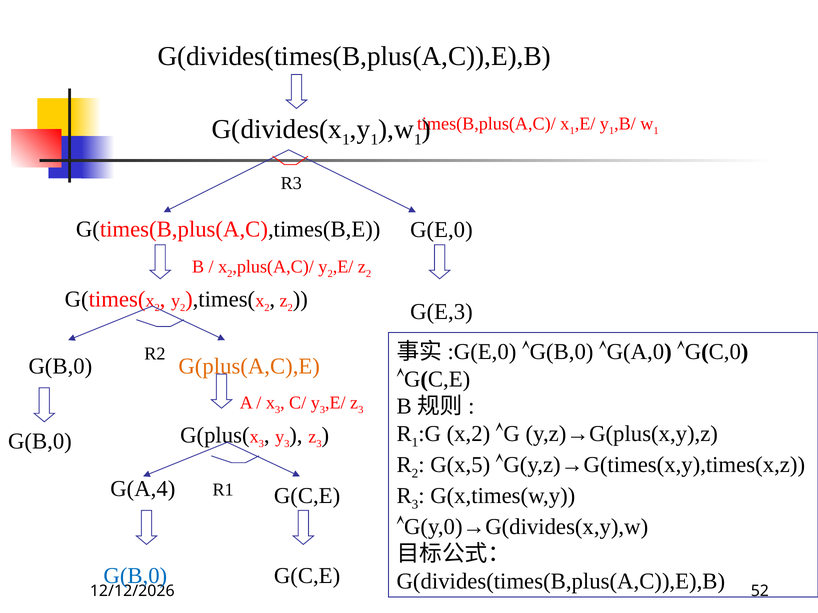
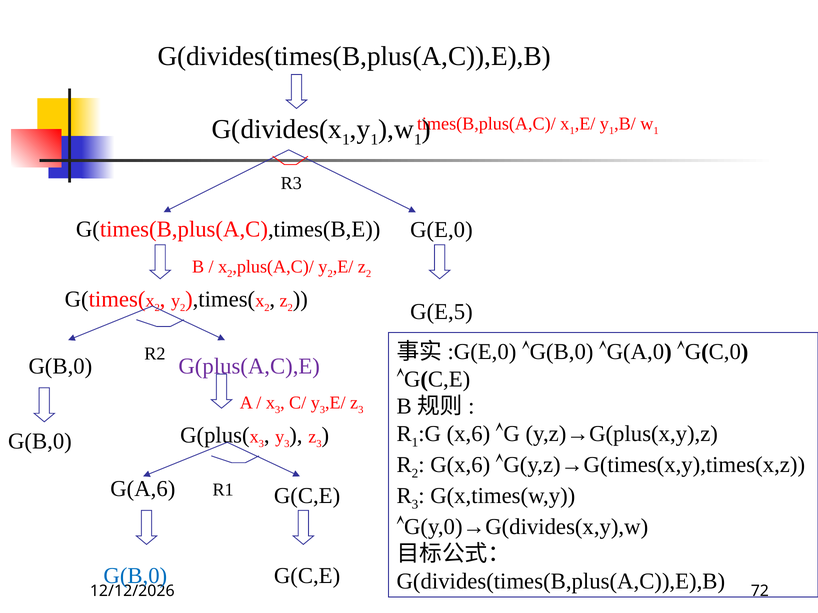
G(E,3: G(E,3 -> G(E,5
G(plus(A,C),E colour: orange -> purple
x,2: x,2 -> x,6
G(x,5: G(x,5 -> G(x,6
G(A,4: G(A,4 -> G(A,6
52: 52 -> 72
